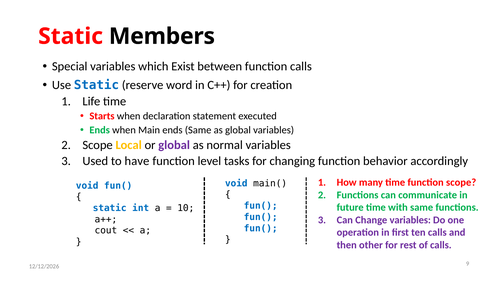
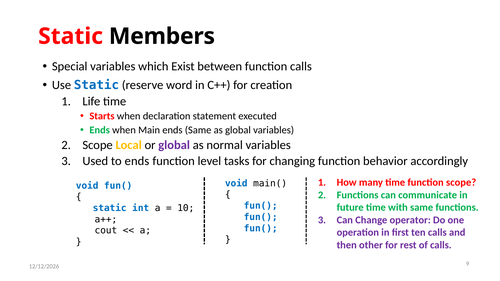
to have: have -> ends
Change variables: variables -> operator
